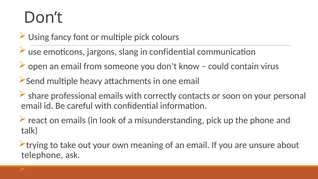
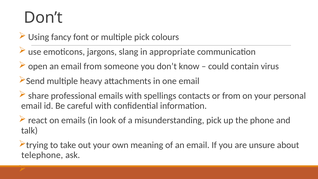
in confidential: confidential -> appropriate
correctly: correctly -> spellings
or soon: soon -> from
